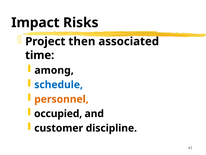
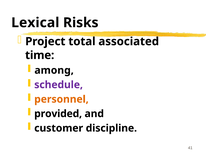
Impact: Impact -> Lexical
then: then -> total
schedule colour: blue -> purple
occupied: occupied -> provided
